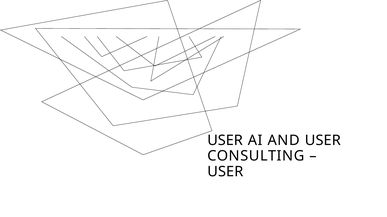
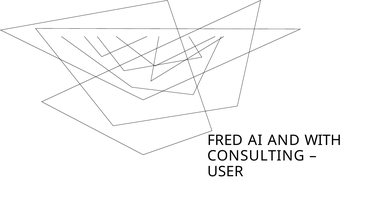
USER at (225, 141): USER -> FRED
AND USER: USER -> WITH
